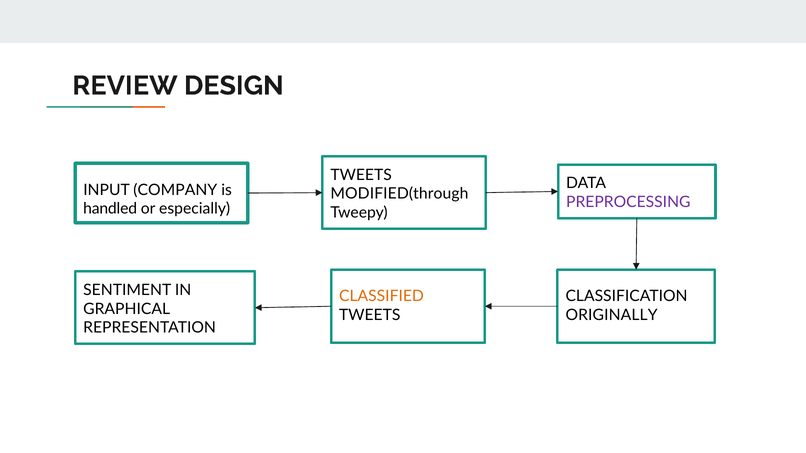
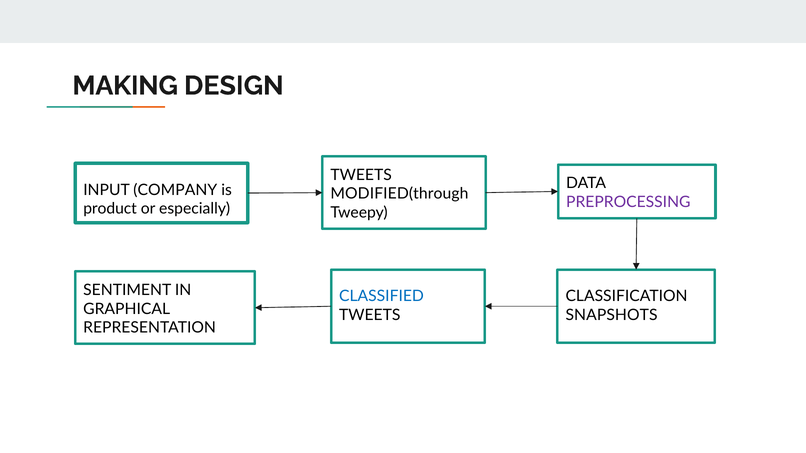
REVIEW: REVIEW -> MAKING
handled: handled -> product
CLASSIFIED colour: orange -> blue
ORIGINALLY: ORIGINALLY -> SNAPSHOTS
